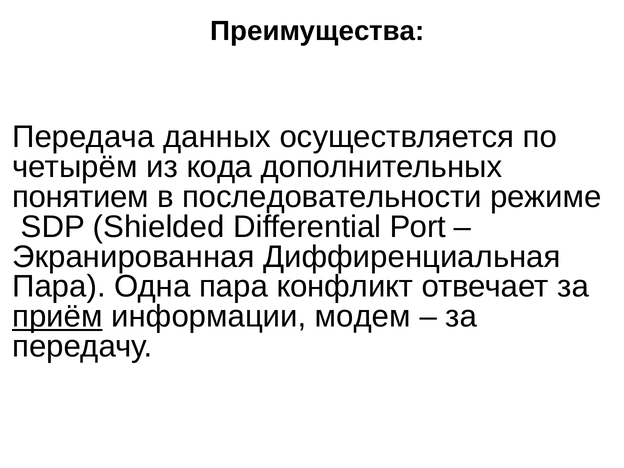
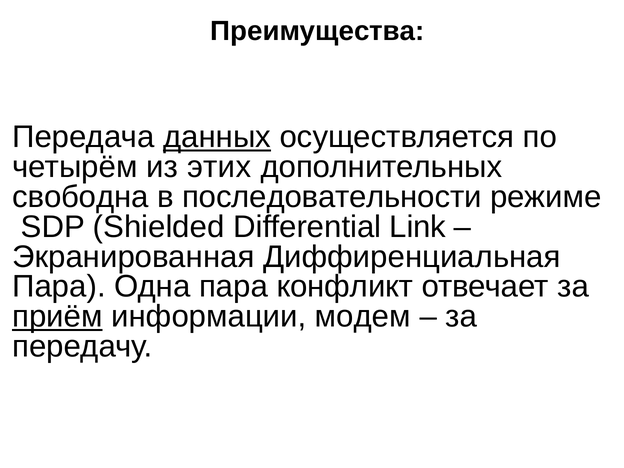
данных underline: none -> present
кода: кода -> этих
понятием: понятием -> свободна
Port: Port -> Link
